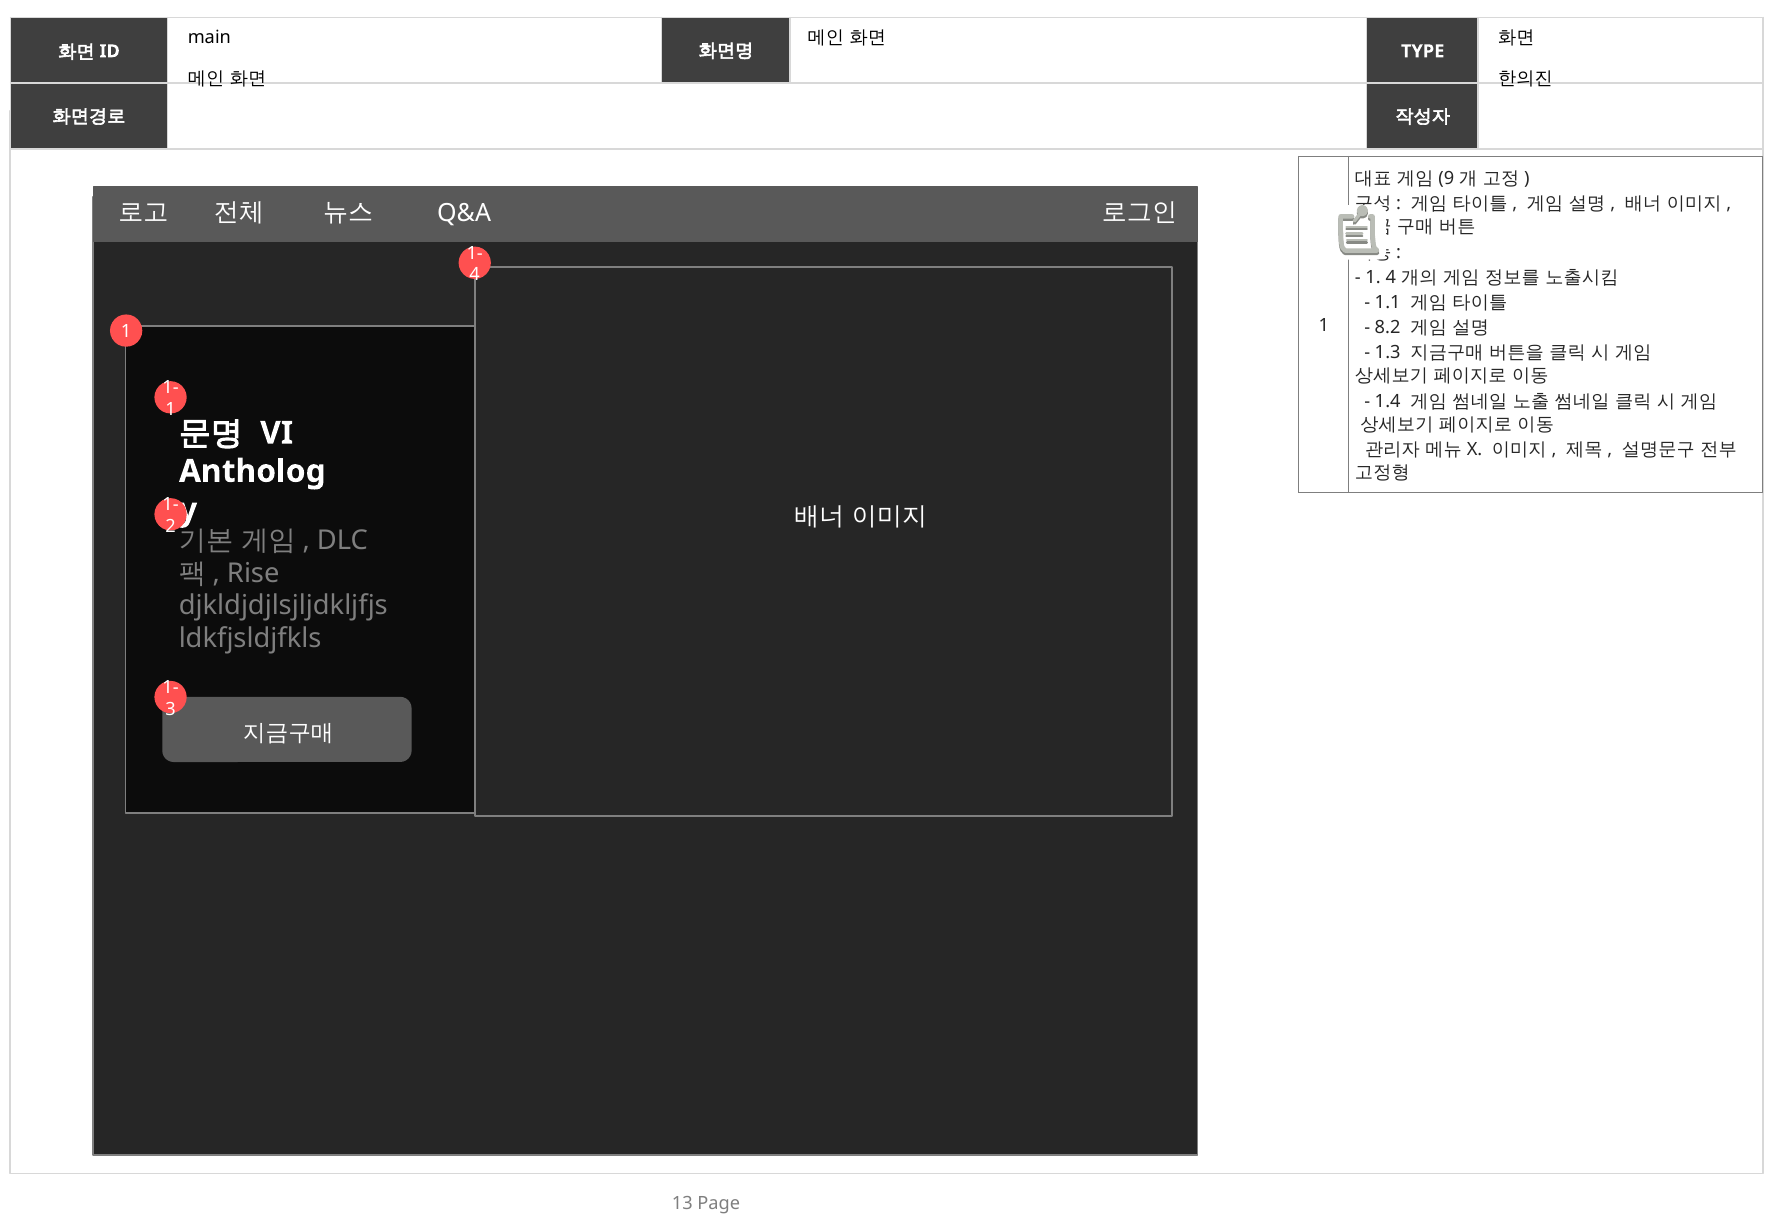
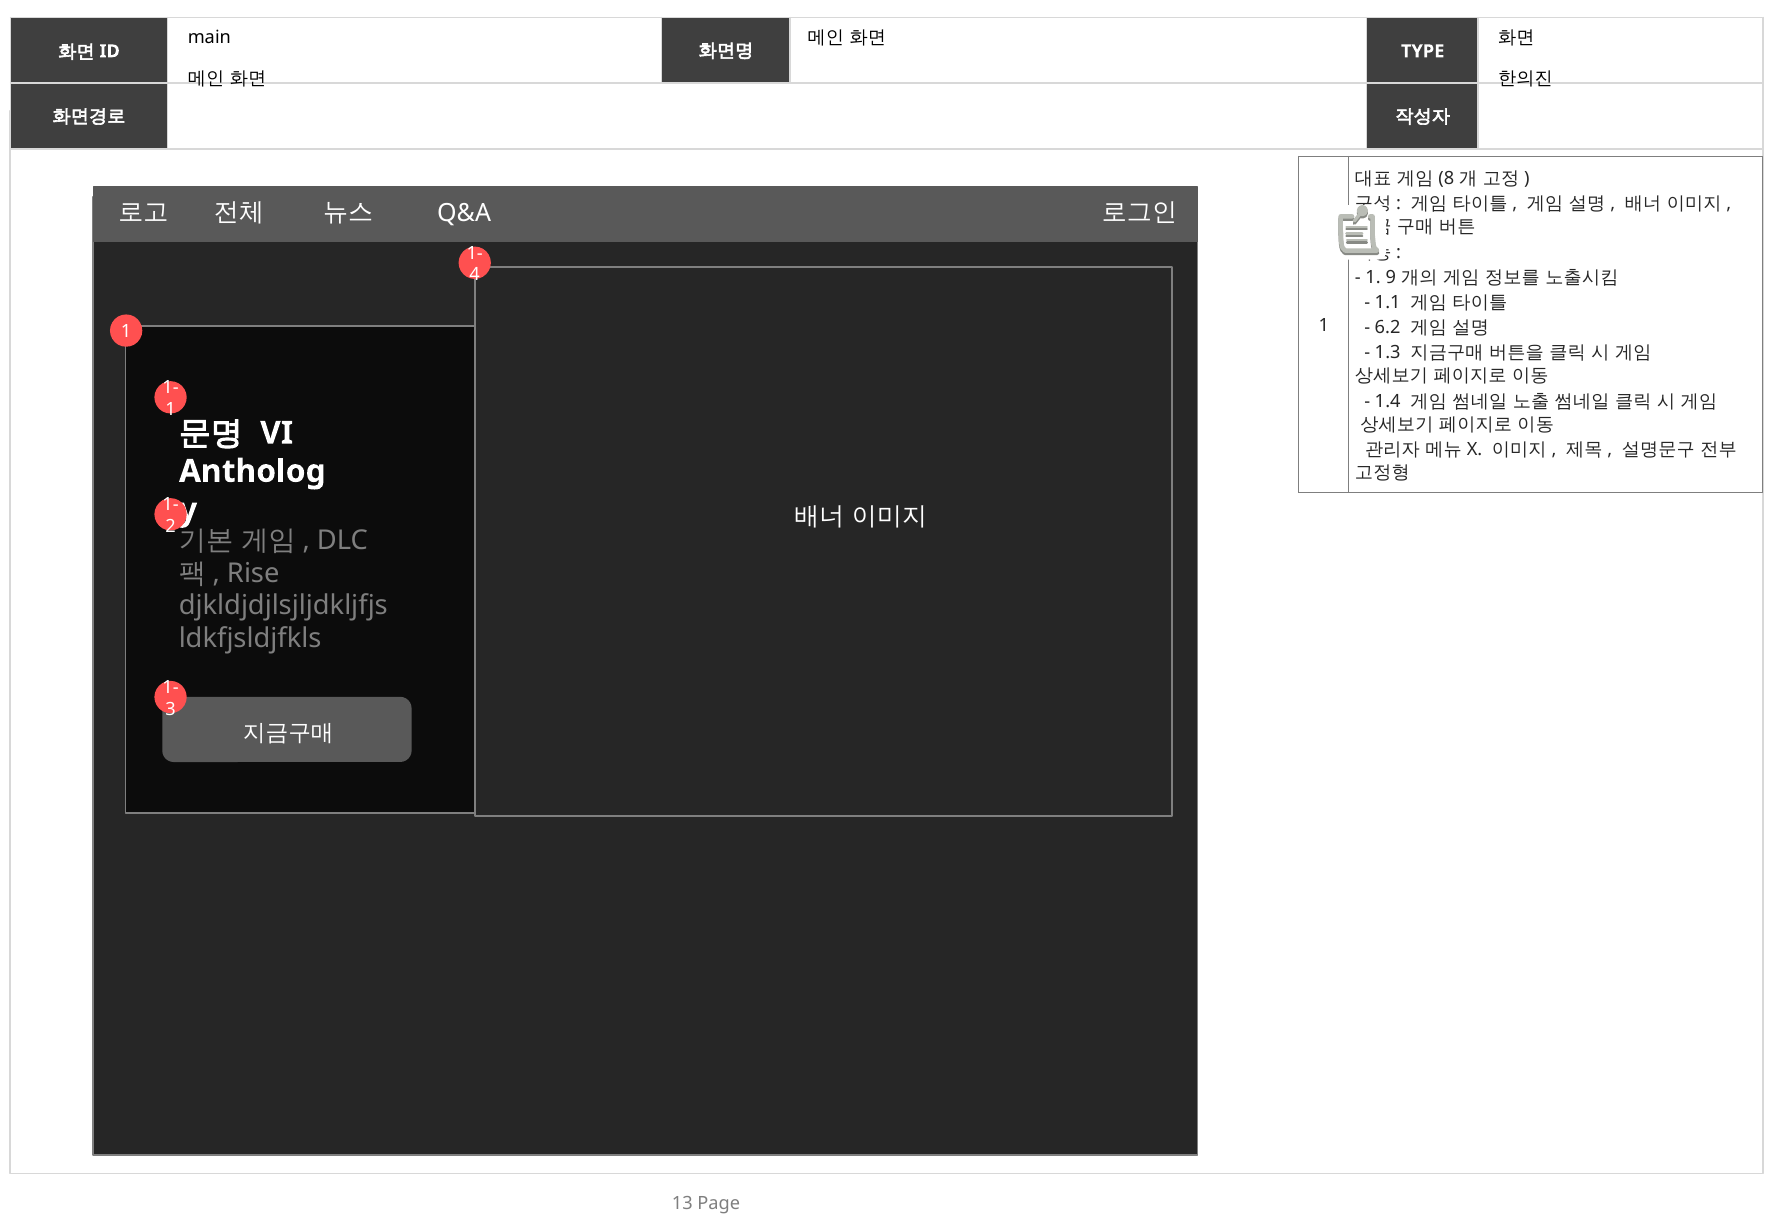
9: 9 -> 8
1 4: 4 -> 9
8.2: 8.2 -> 6.2
